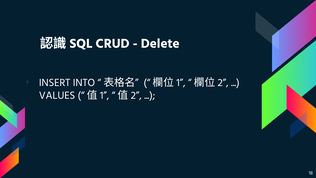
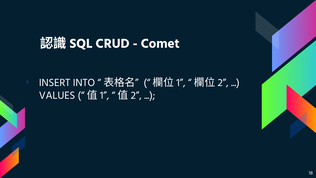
Delete: Delete -> Comet
